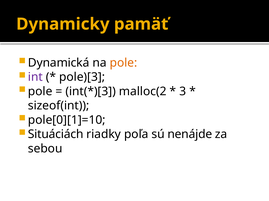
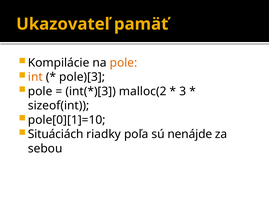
Dynamicky: Dynamicky -> Ukazovateľ
Dynamická: Dynamická -> Kompilácie
int colour: purple -> orange
